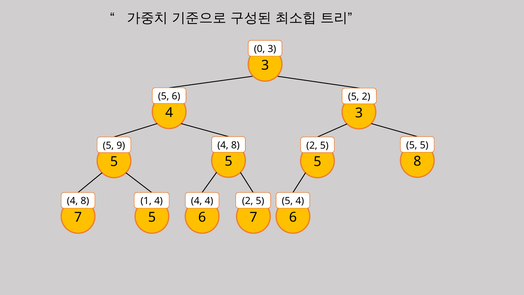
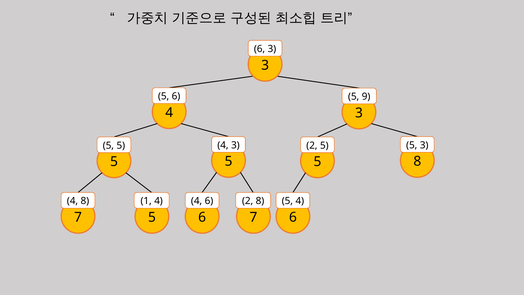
0 at (260, 49): 0 -> 6
2 at (366, 97): 2 -> 9
8 at (235, 145): 8 -> 3
5 at (424, 145): 5 -> 3
9 at (121, 145): 9 -> 5
4 at (209, 201): 4 -> 6
5 at (260, 201): 5 -> 8
